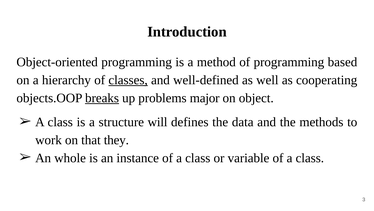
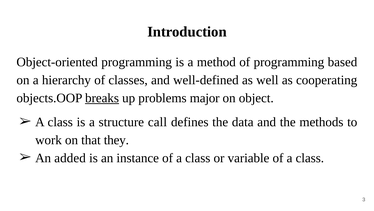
classes underline: present -> none
will: will -> call
whole: whole -> added
